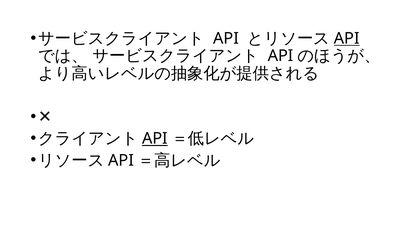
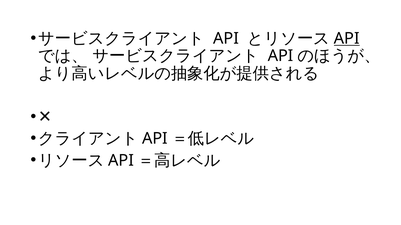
API at (155, 139) underline: present -> none
